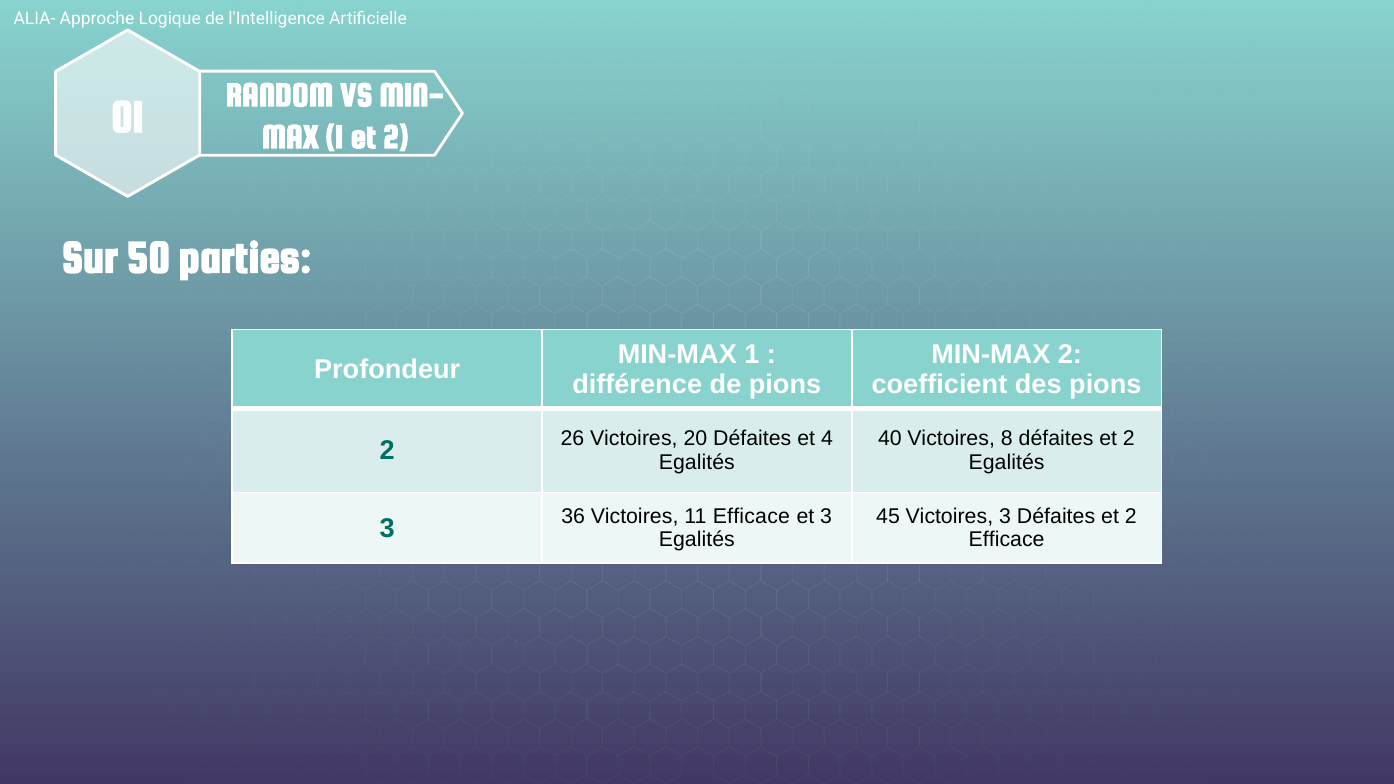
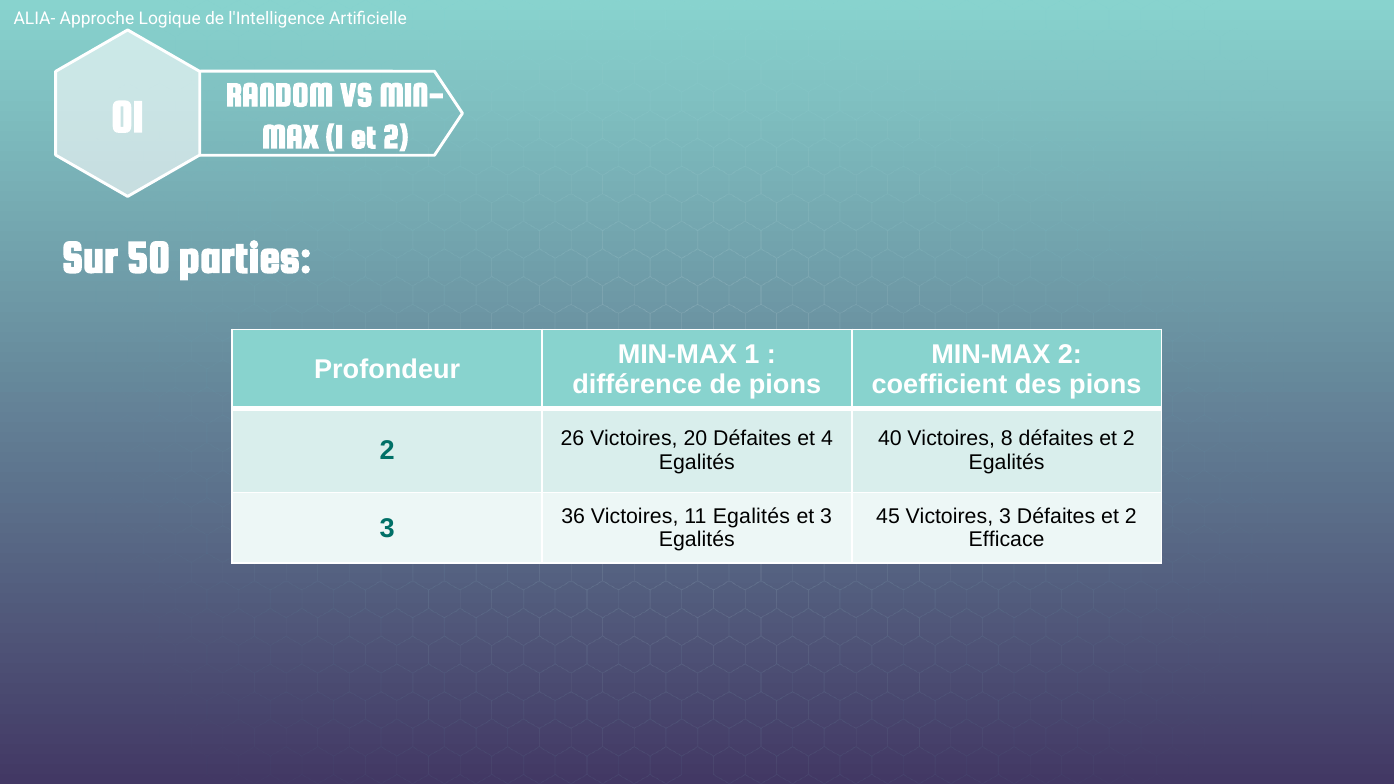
11 Efficace: Efficace -> Egalités
